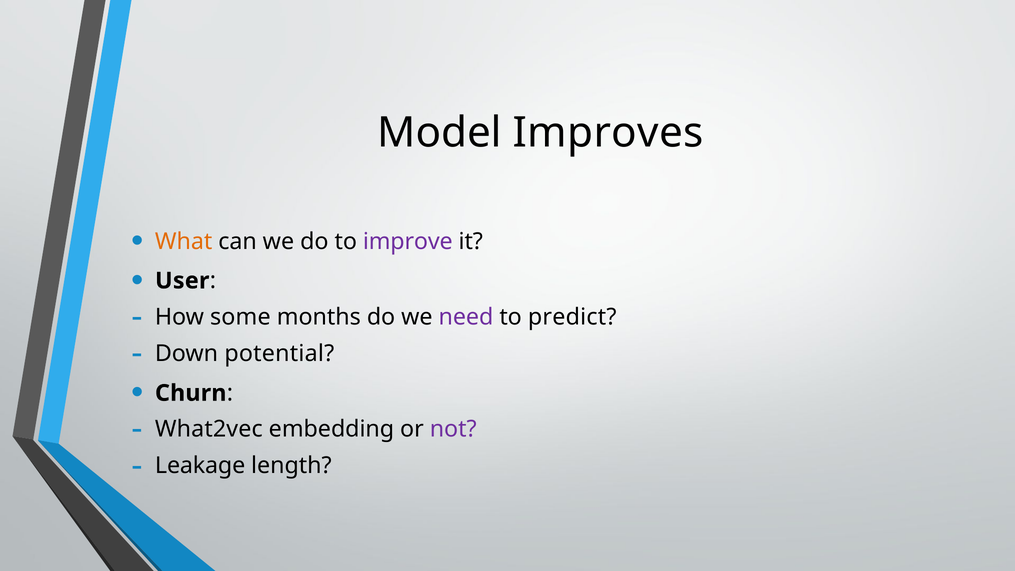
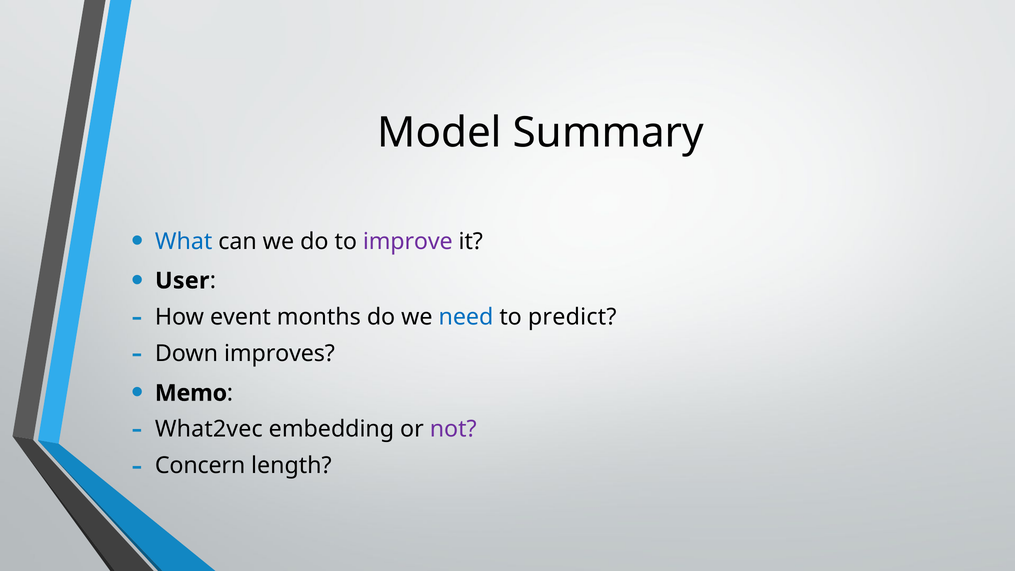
Improves: Improves -> Summary
What colour: orange -> blue
some: some -> event
need colour: purple -> blue
potential: potential -> improves
Churn: Churn -> Memo
Leakage: Leakage -> Concern
